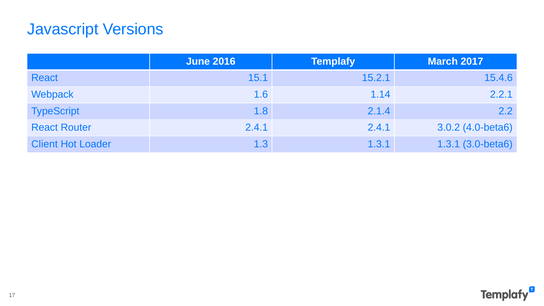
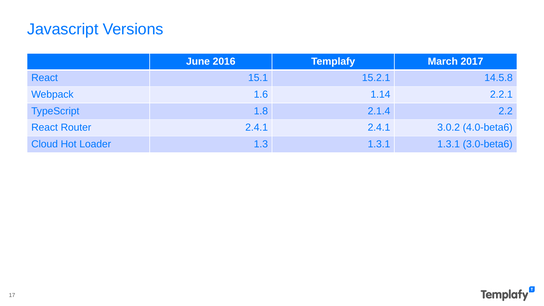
15.4.6: 15.4.6 -> 14.5.8
Client: Client -> Cloud
